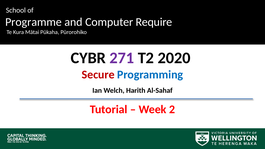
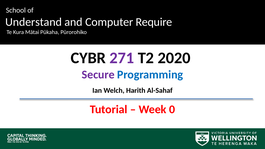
Programme: Programme -> Understand
Secure colour: red -> purple
2: 2 -> 0
